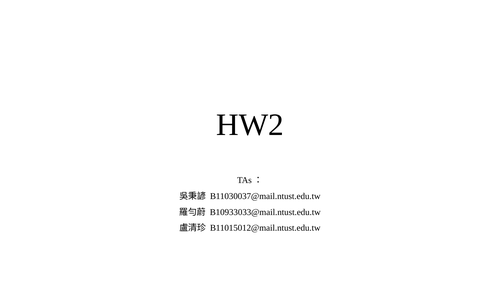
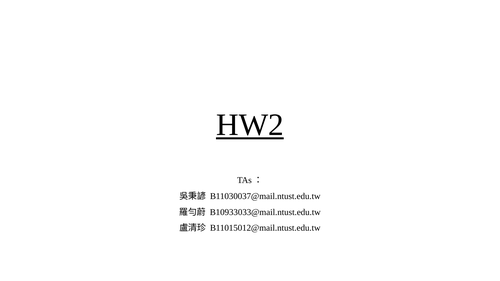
HW2 underline: none -> present
